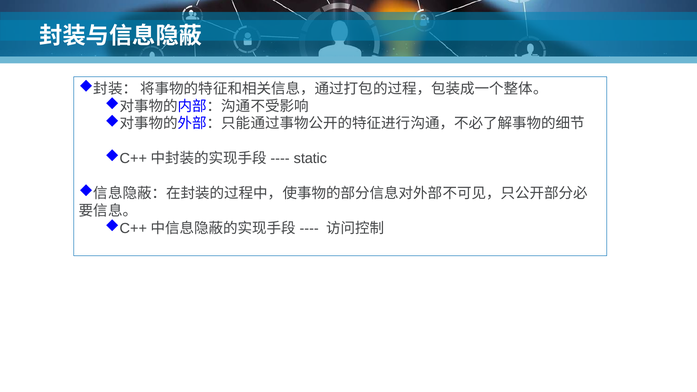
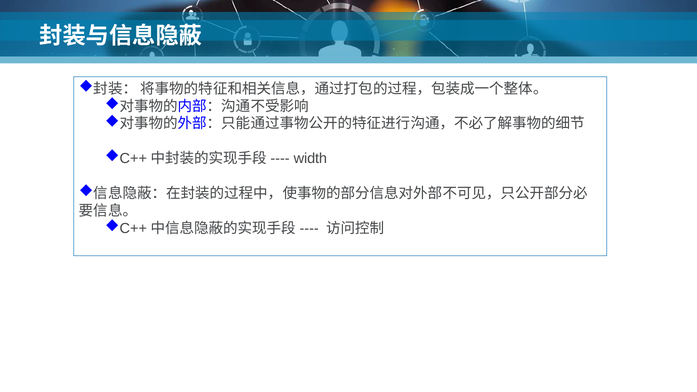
static: static -> width
